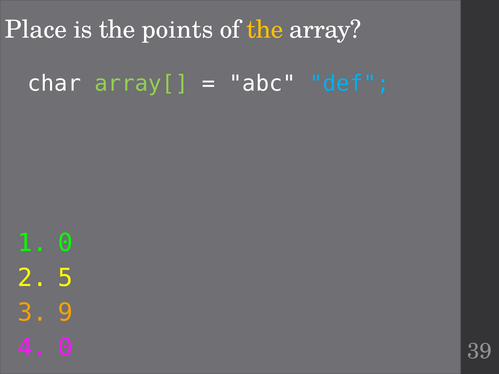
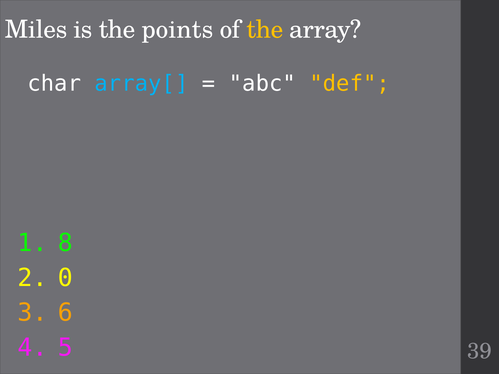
Place: Place -> Miles
array[ colour: light green -> light blue
def colour: light blue -> yellow
0 at (66, 243): 0 -> 8
5: 5 -> 0
9: 9 -> 6
4 0: 0 -> 5
